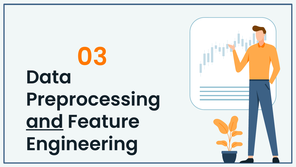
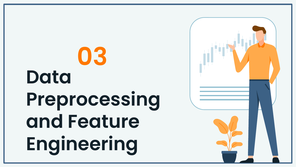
and underline: present -> none
